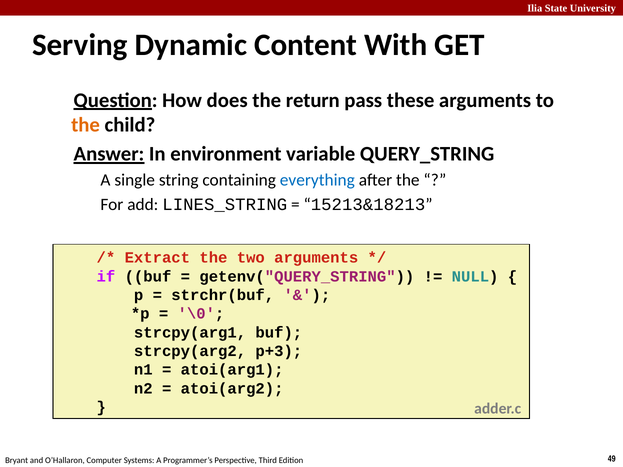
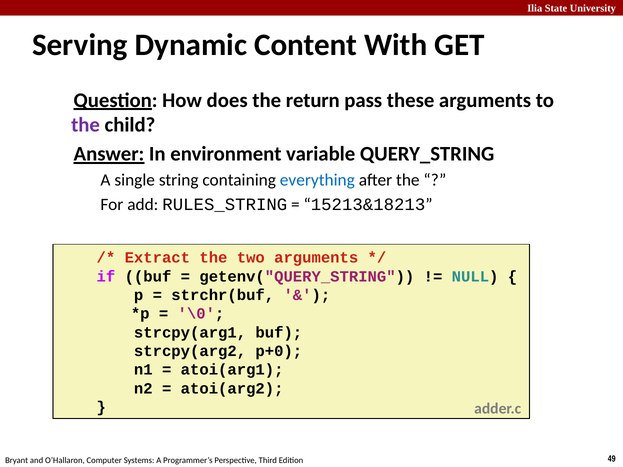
the at (86, 125) colour: orange -> purple
LINES_STRING: LINES_STRING -> RULES_STRING
p+3: p+3 -> p+0
